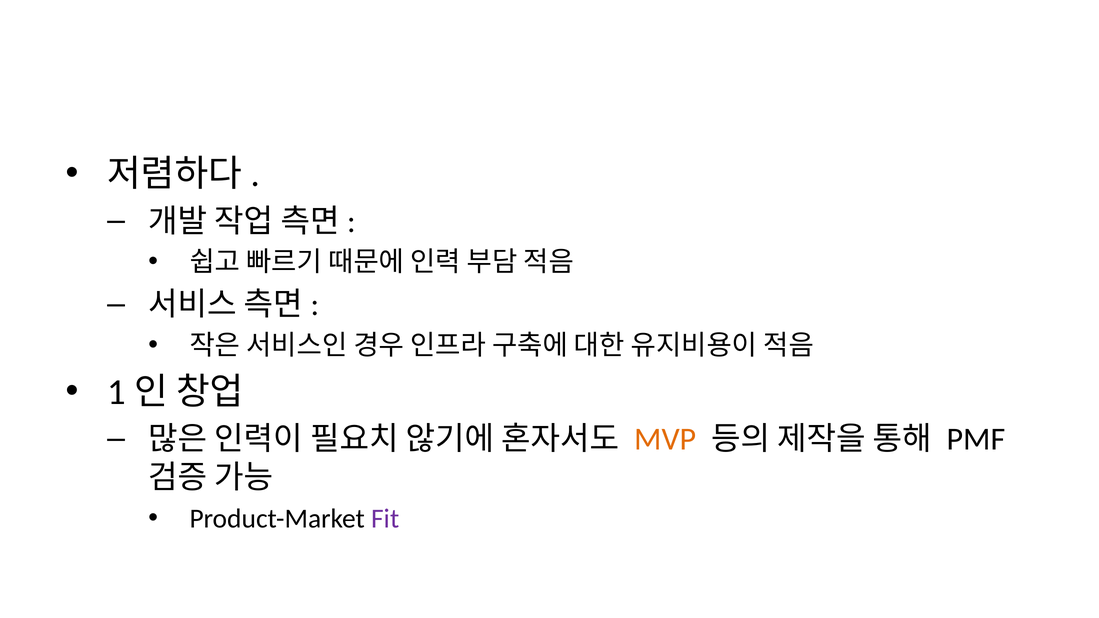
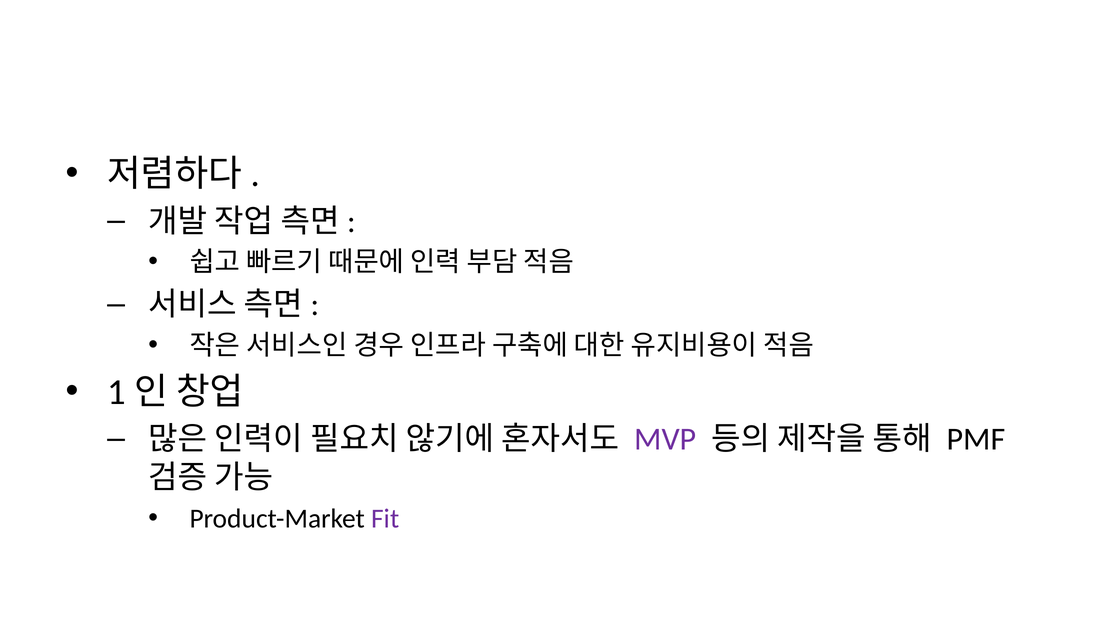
MVP colour: orange -> purple
